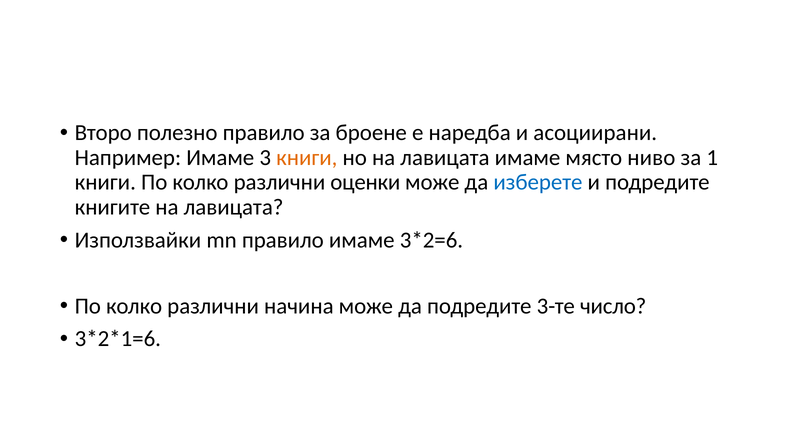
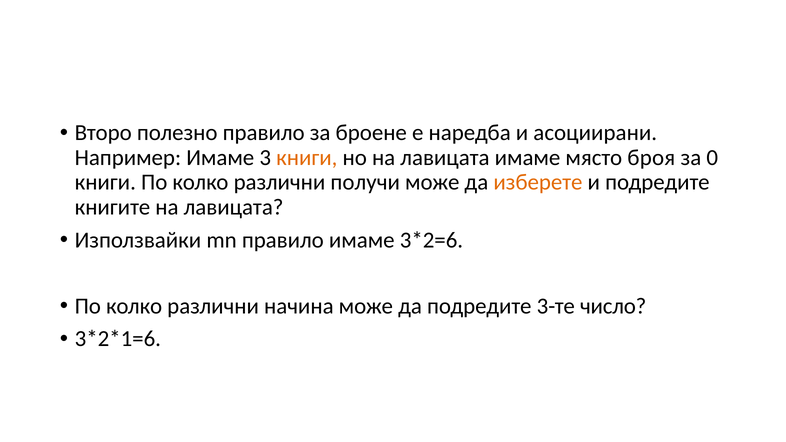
ниво: ниво -> броя
1: 1 -> 0
оценки: оценки -> получи
изберете colour: blue -> orange
